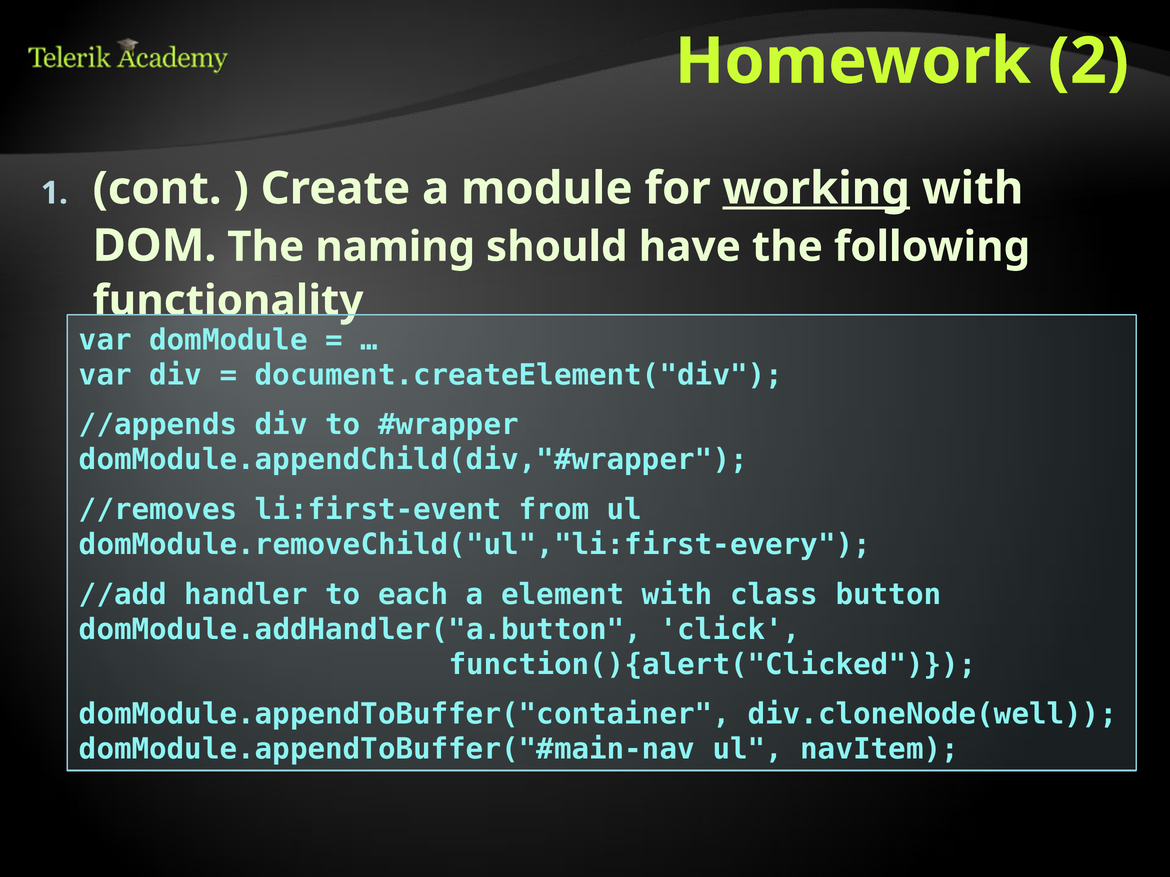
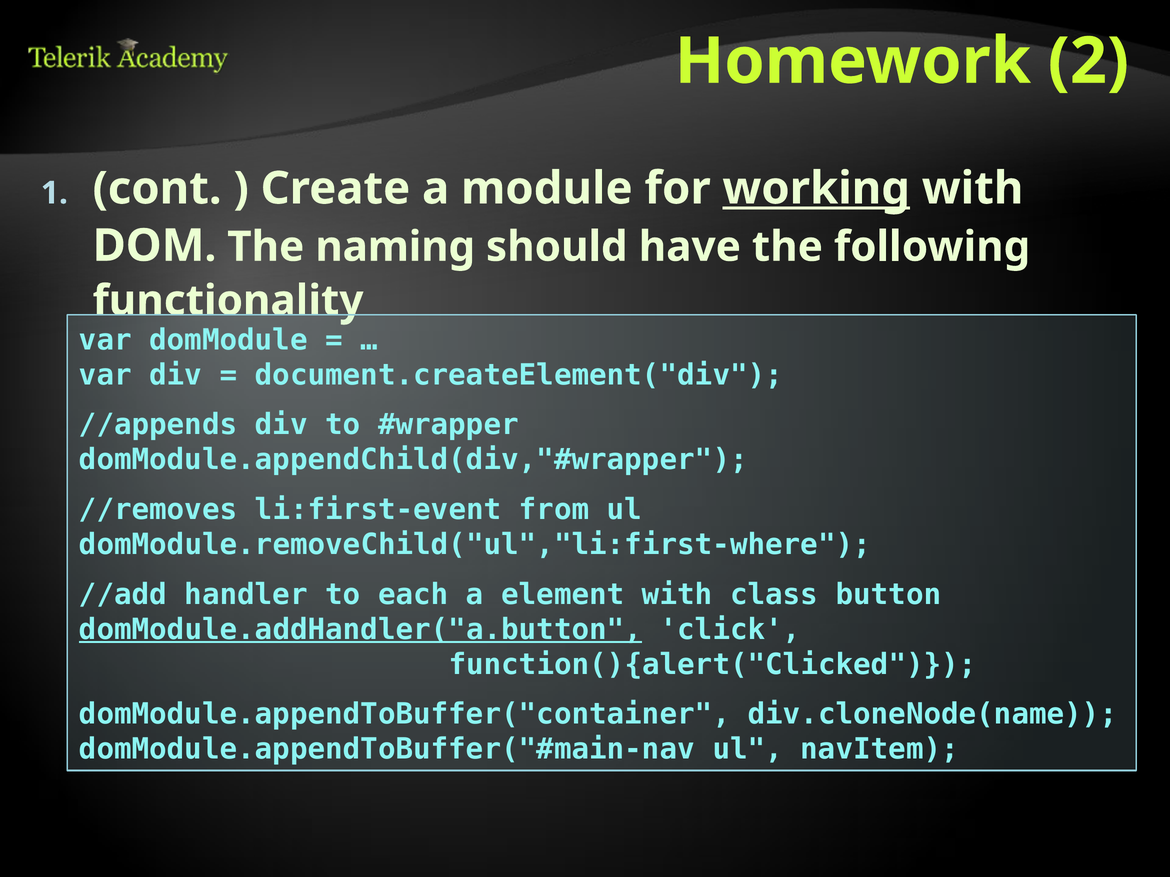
domModule.removeChild("ul","li:first-every: domModule.removeChild("ul","li:first-every -> domModule.removeChild("ul","li:first-where
domModule.addHandler("a.button underline: none -> present
div.cloneNode(well: div.cloneNode(well -> div.cloneNode(name
